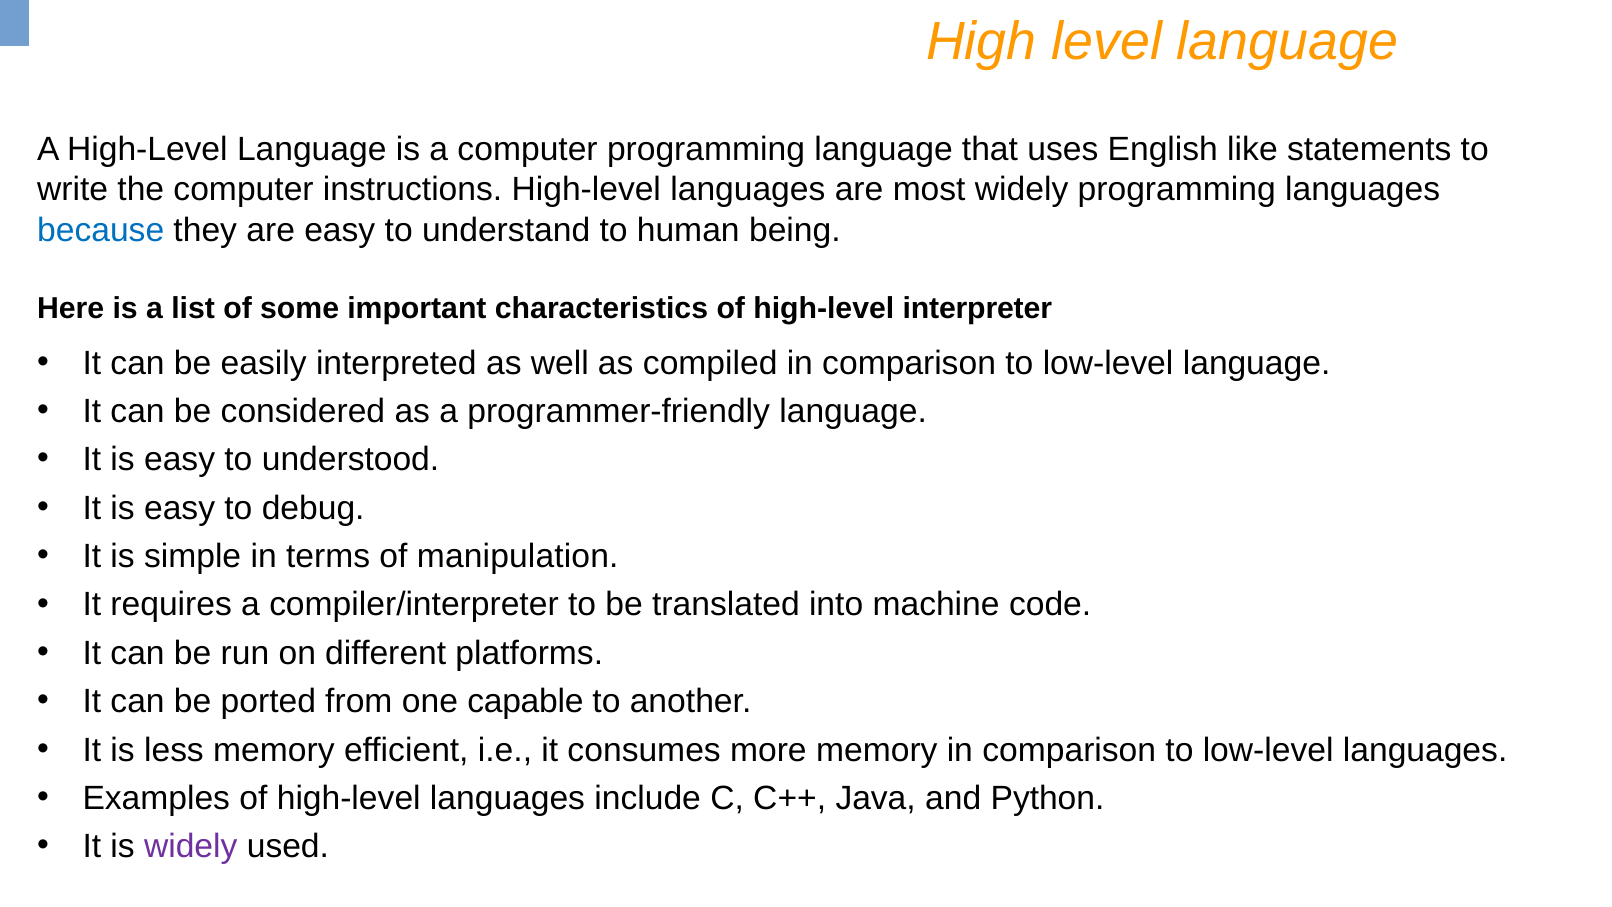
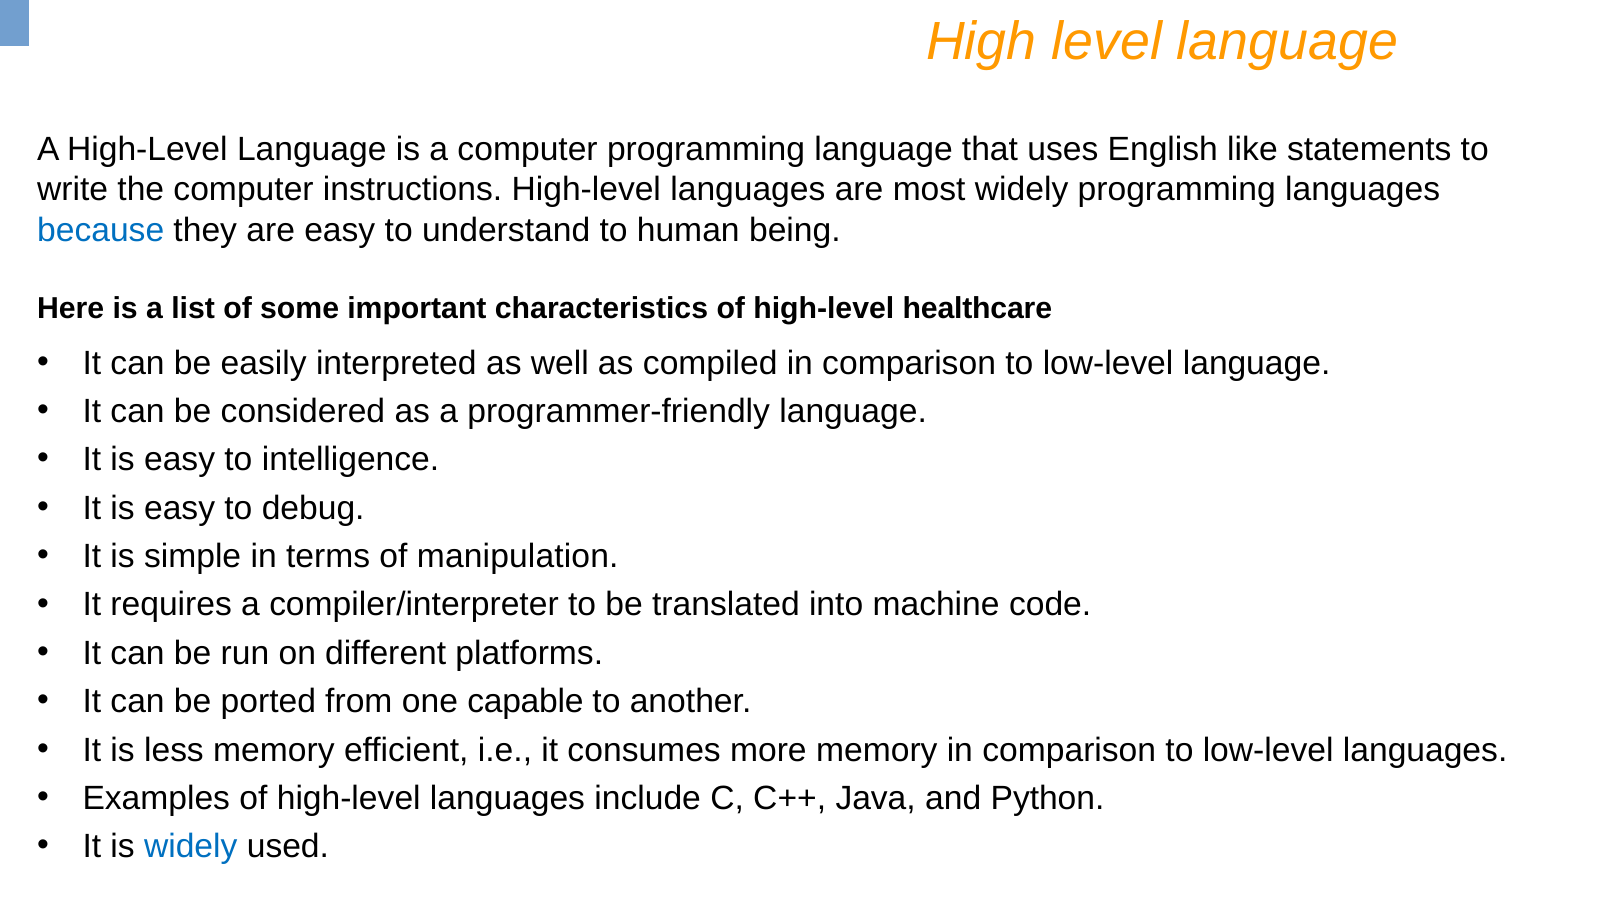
interpreter: interpreter -> healthcare
understood: understood -> intelligence
widely at (191, 847) colour: purple -> blue
